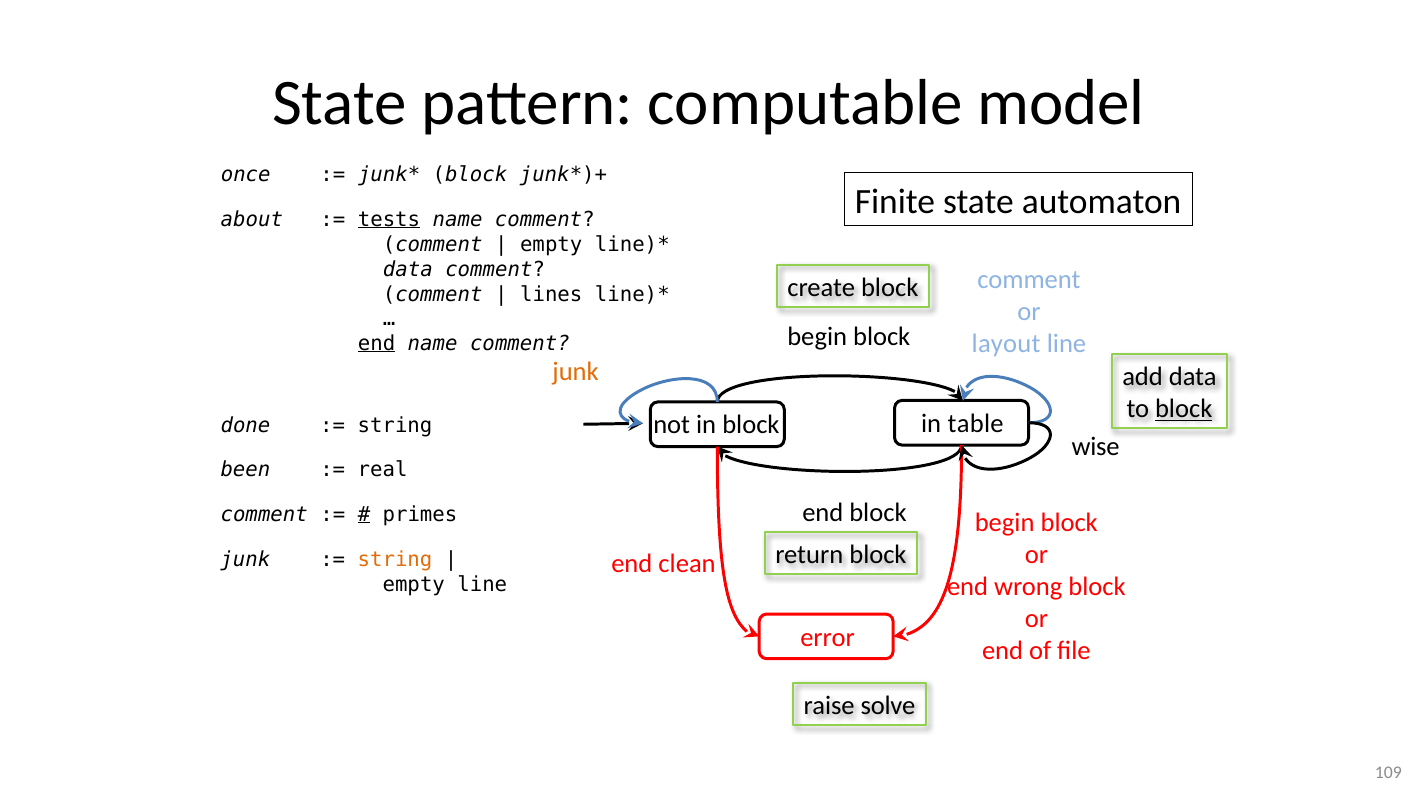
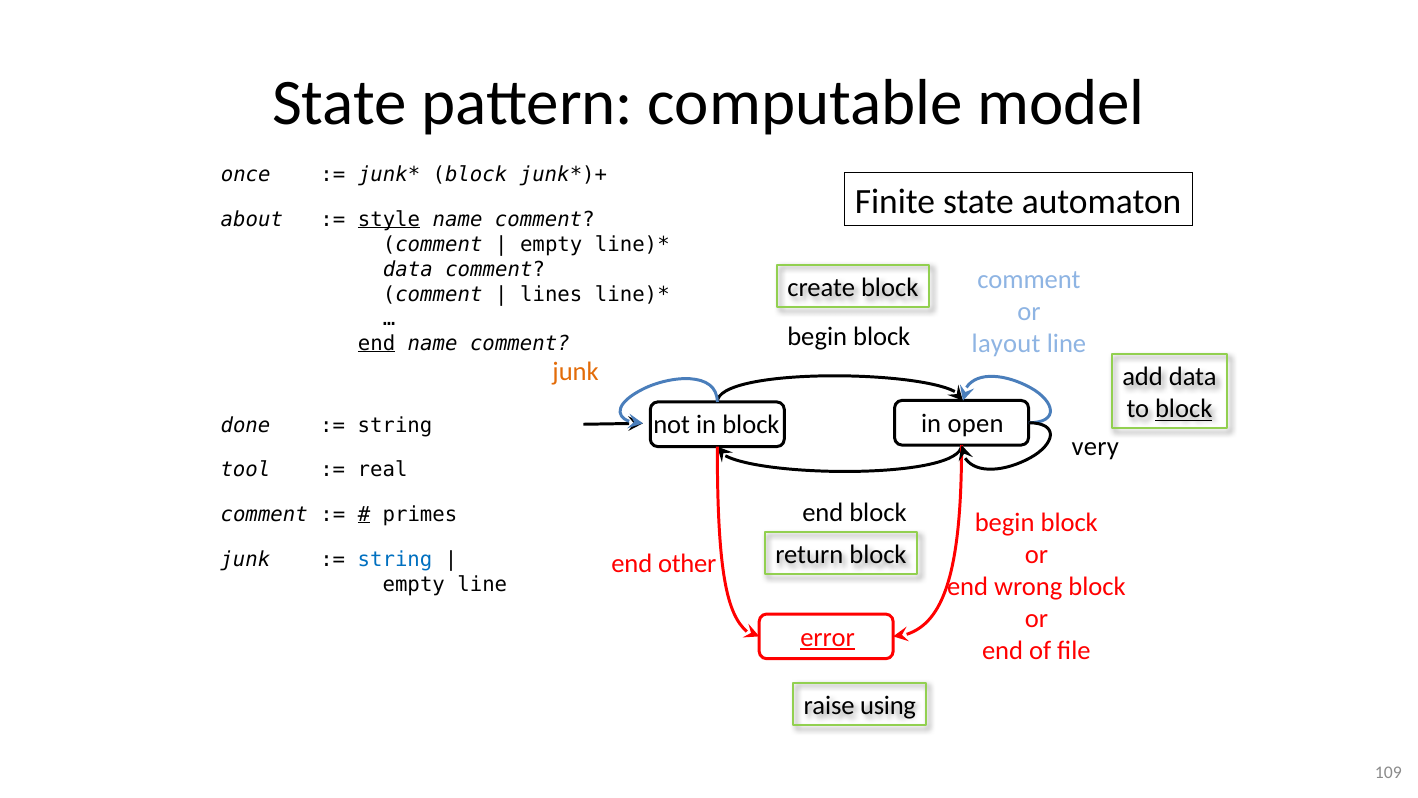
tests: tests -> style
table: table -> open
wise: wise -> very
been: been -> tool
string at (395, 559) colour: orange -> blue
clean: clean -> other
error underline: none -> present
solve: solve -> using
